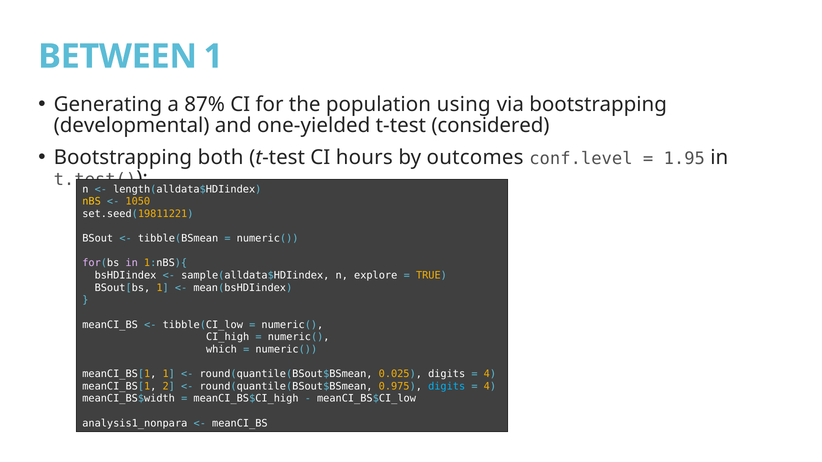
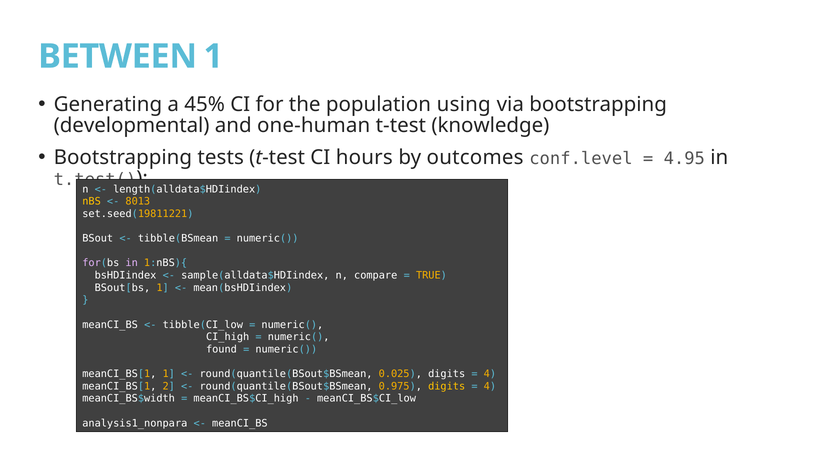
87%: 87% -> 45%
one-yielded: one-yielded -> one-human
considered: considered -> knowledge
both: both -> tests
1.95: 1.95 -> 4.95
1050: 1050 -> 8013
explore: explore -> compare
which: which -> found
digits at (447, 387) colour: light blue -> yellow
